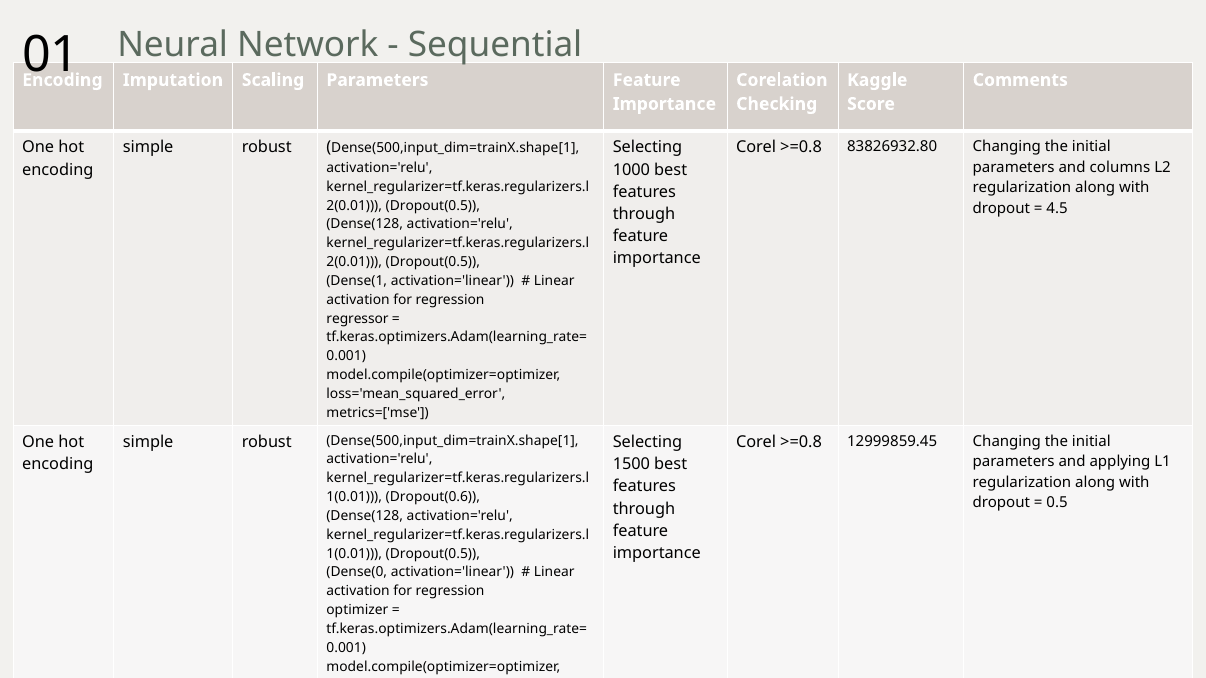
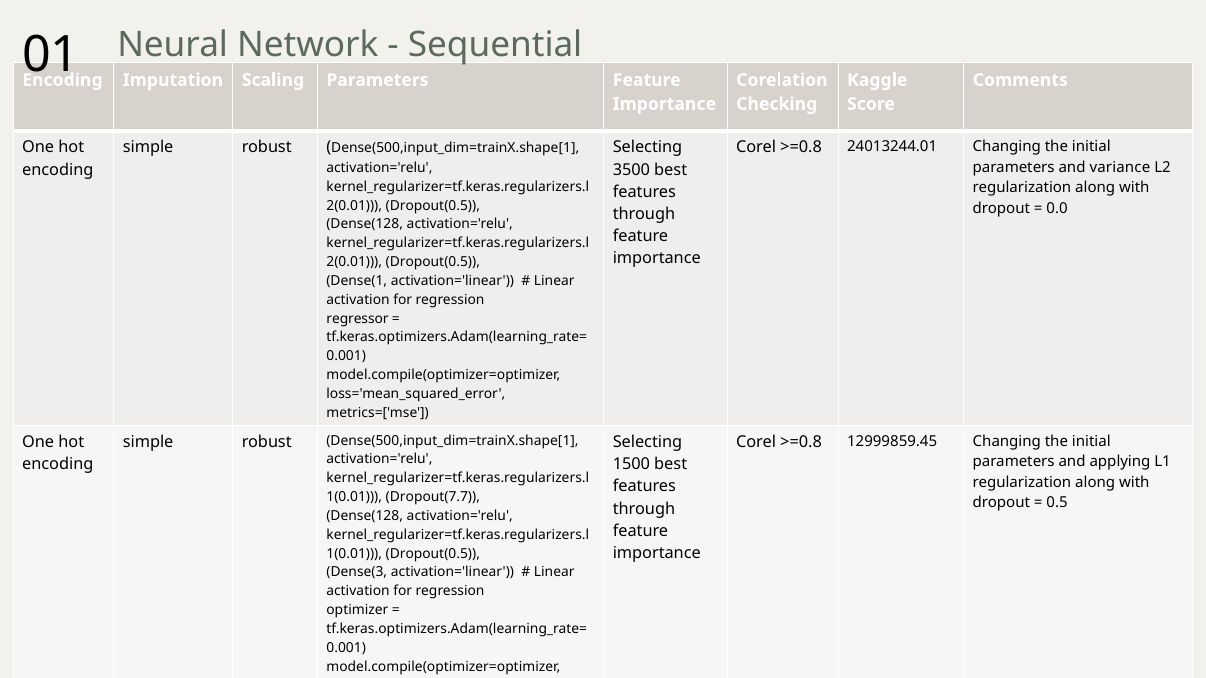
83826932.80: 83826932.80 -> 24013244.01
columns: columns -> variance
1000: 1000 -> 3500
4.5: 4.5 -> 0.0
Dropout(0.6: Dropout(0.6 -> Dropout(7.7
Dense(0: Dense(0 -> Dense(3
